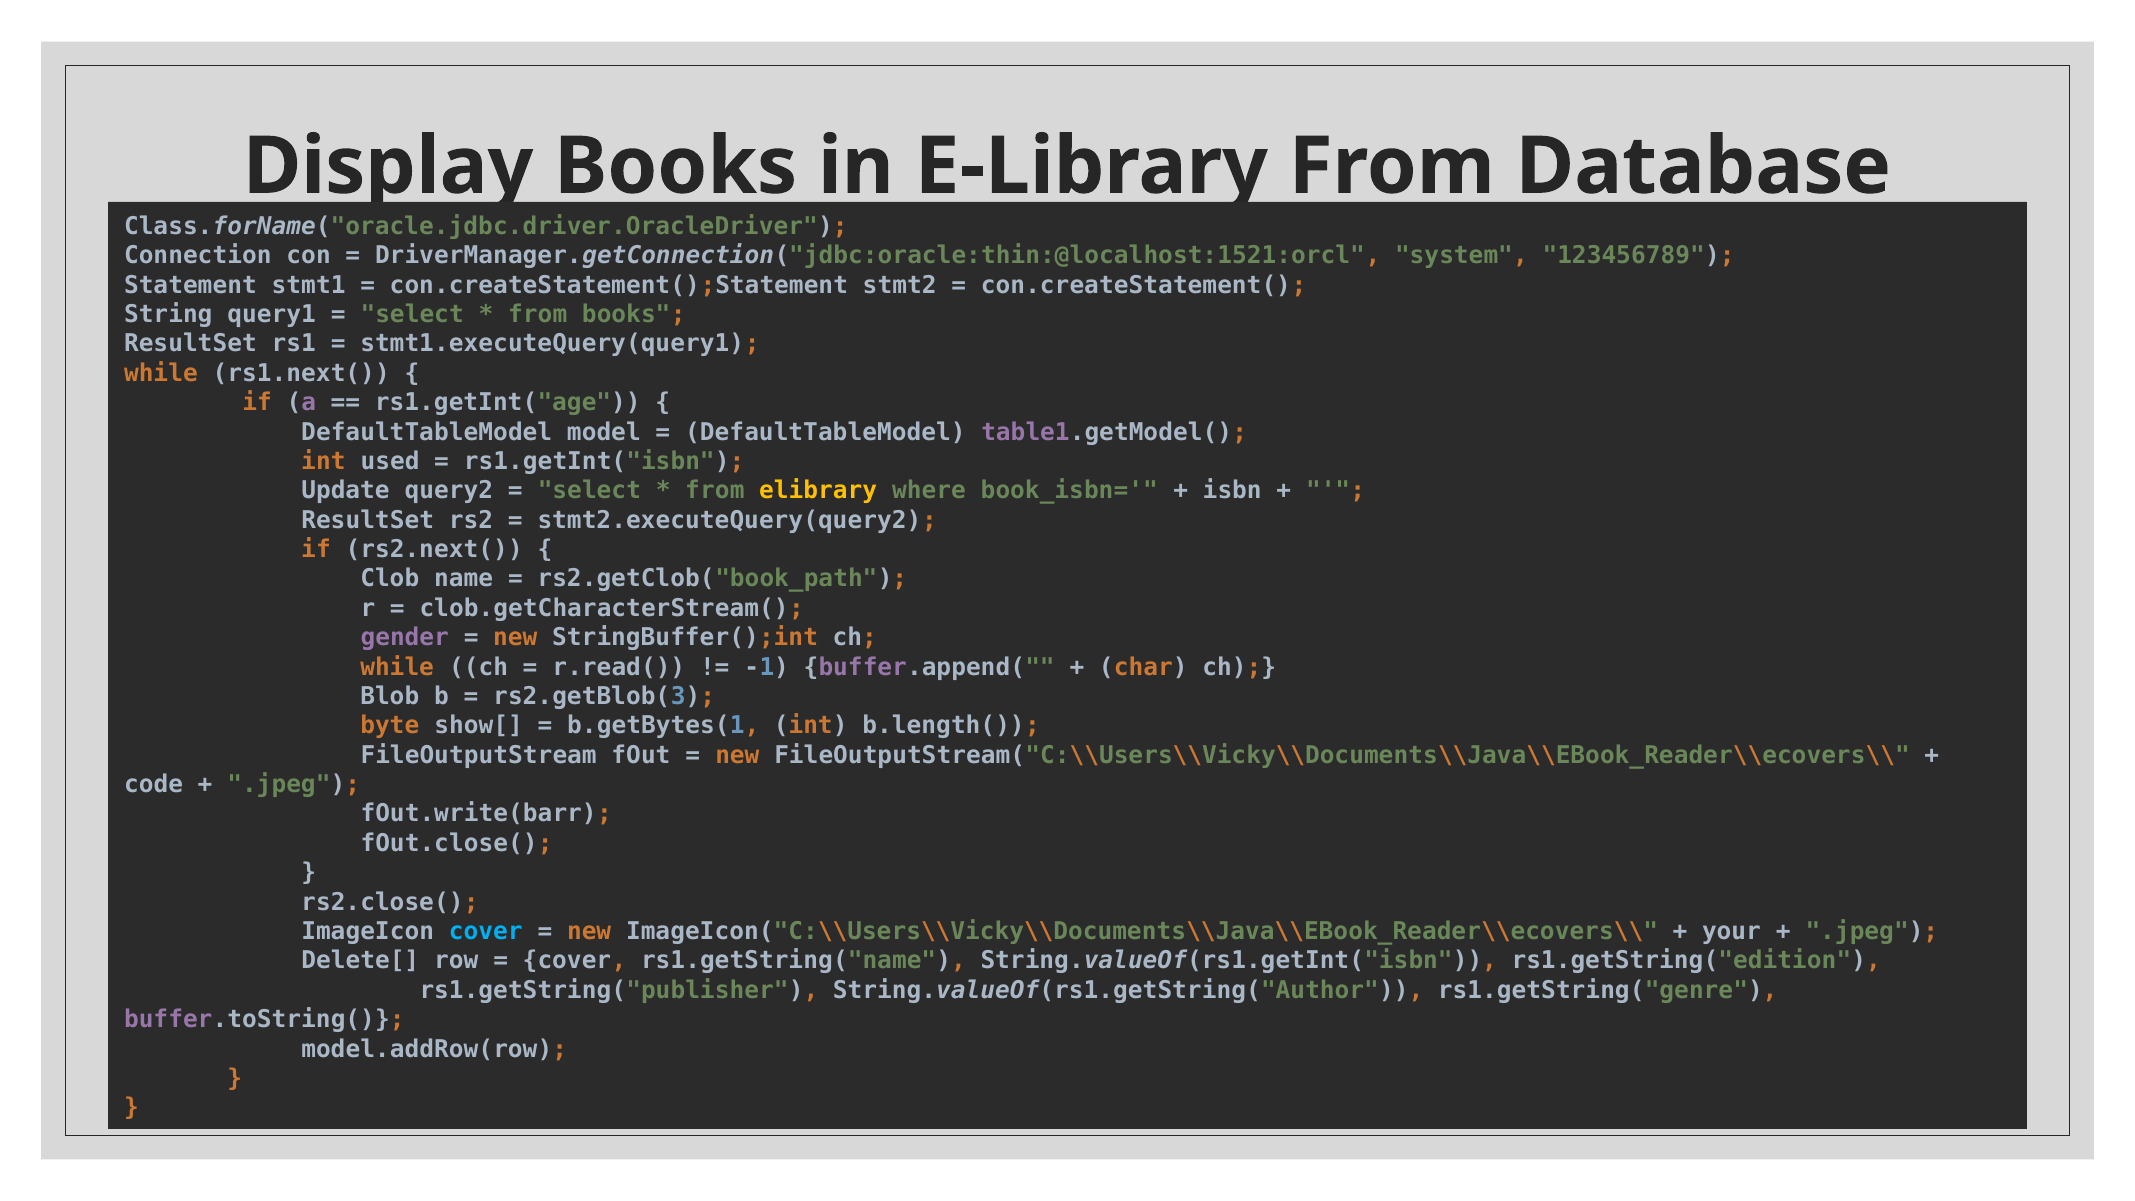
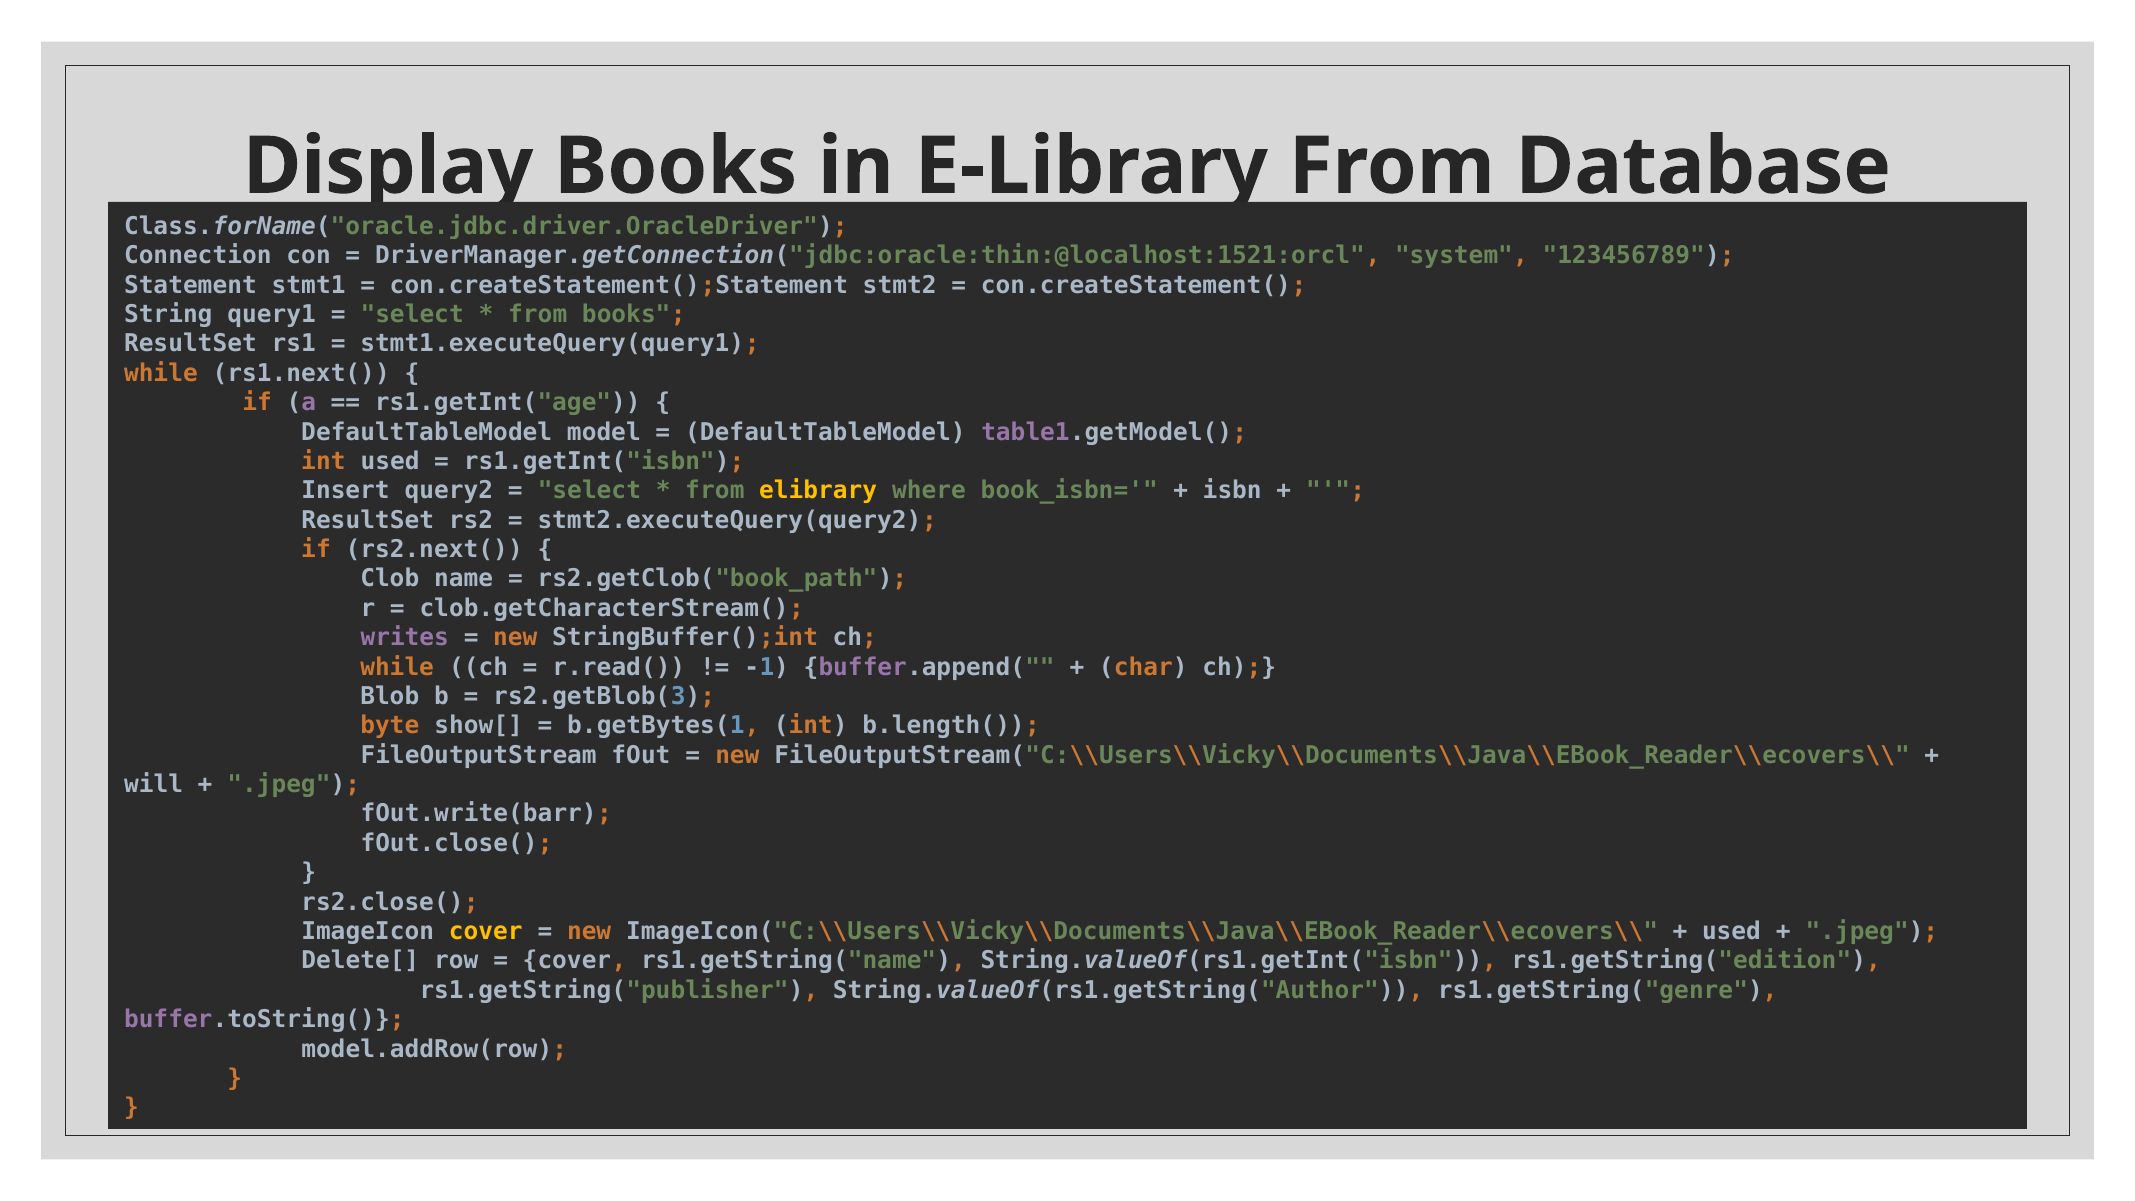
Update: Update -> Insert
gender: gender -> writes
code: code -> will
cover at (486, 931) colour: light blue -> yellow
your at (1731, 931): your -> used
